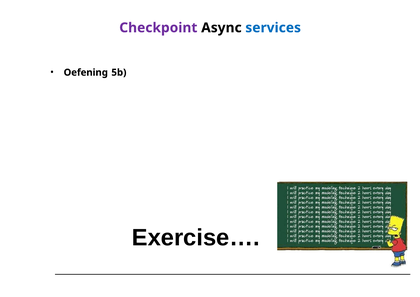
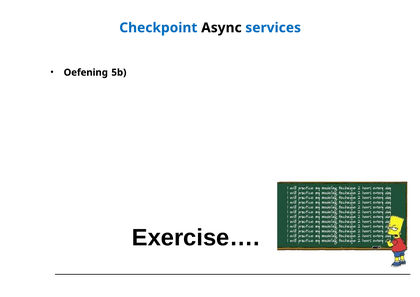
Checkpoint colour: purple -> blue
